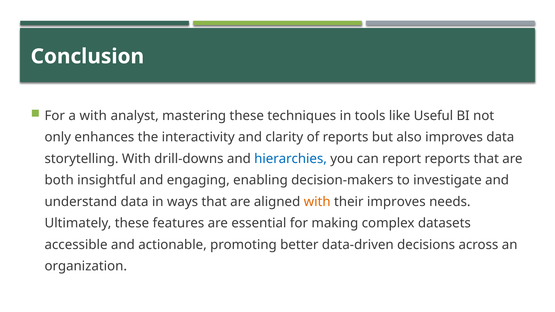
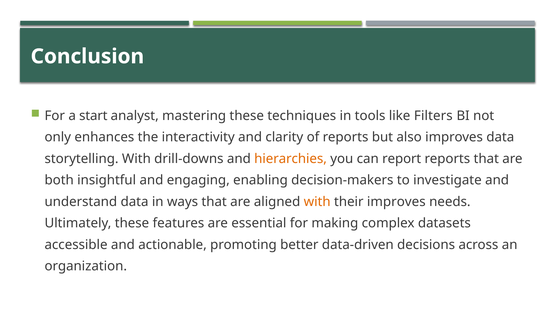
a with: with -> start
Useful: Useful -> Filters
hierarchies colour: blue -> orange
